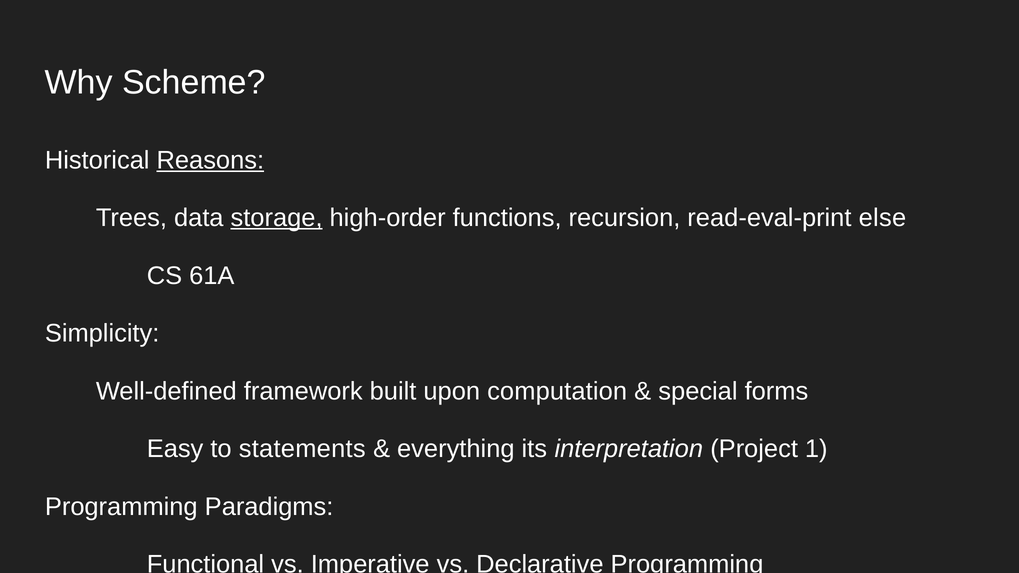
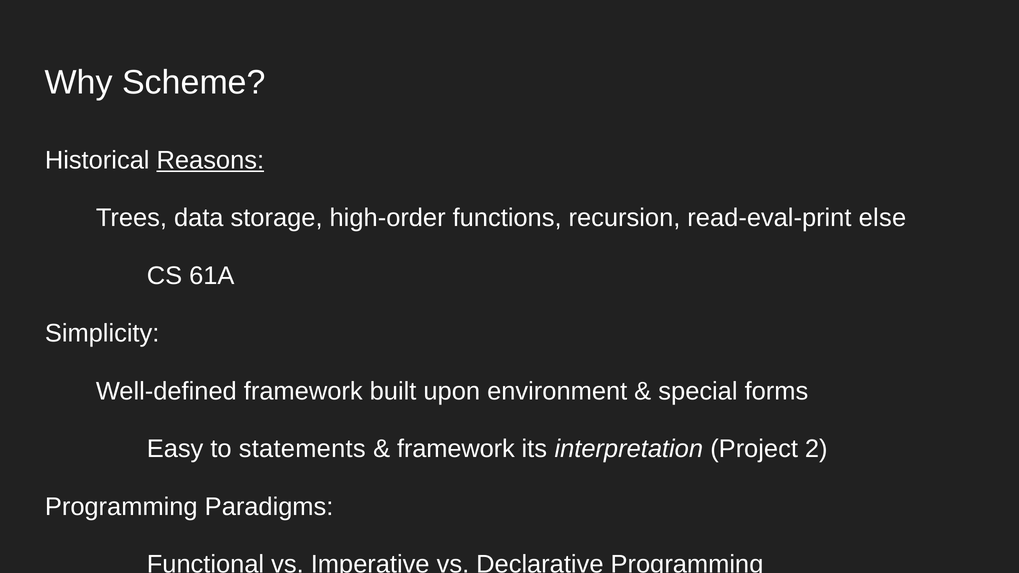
storage underline: present -> none
computation: computation -> environment
everything at (456, 449): everything -> framework
1: 1 -> 2
